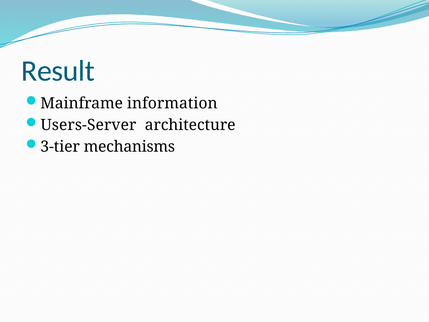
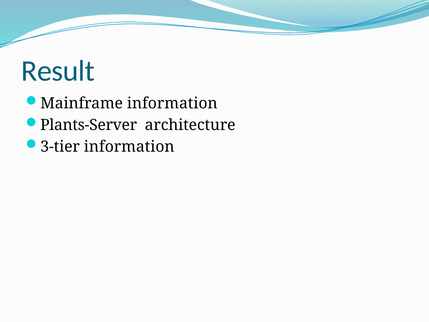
Users-Server: Users-Server -> Plants-Server
3-tier mechanisms: mechanisms -> information
